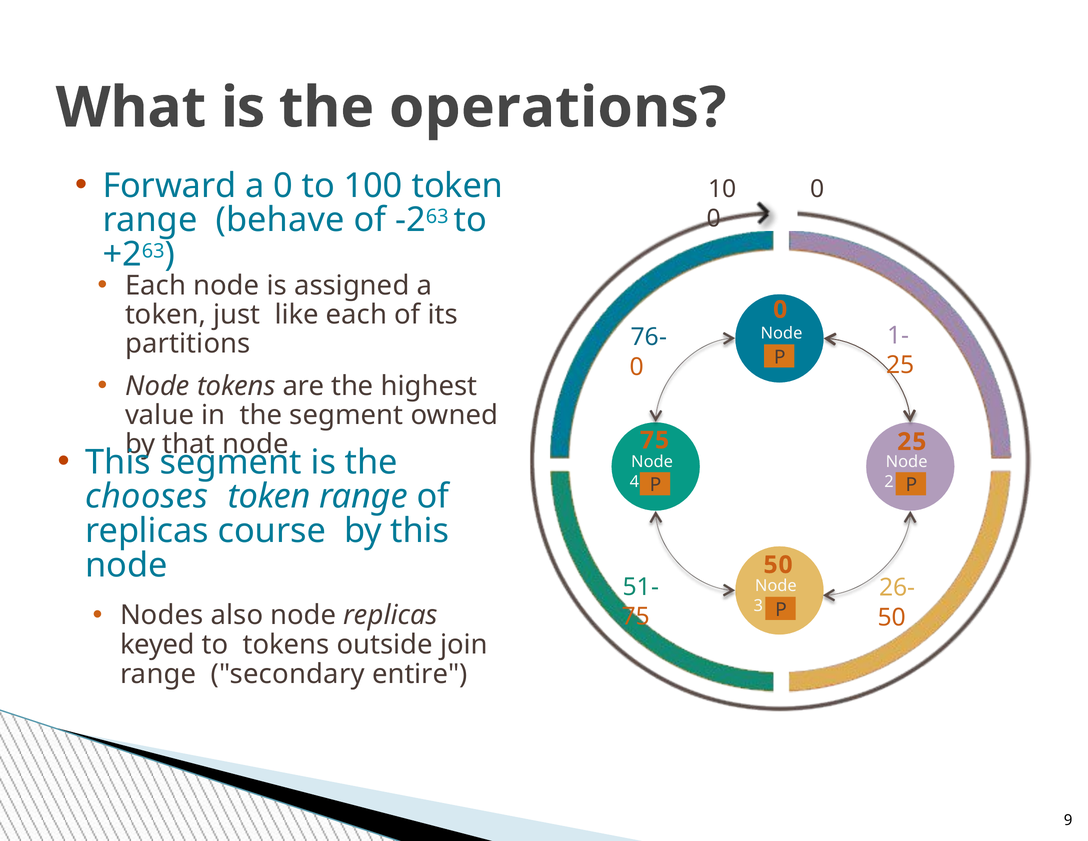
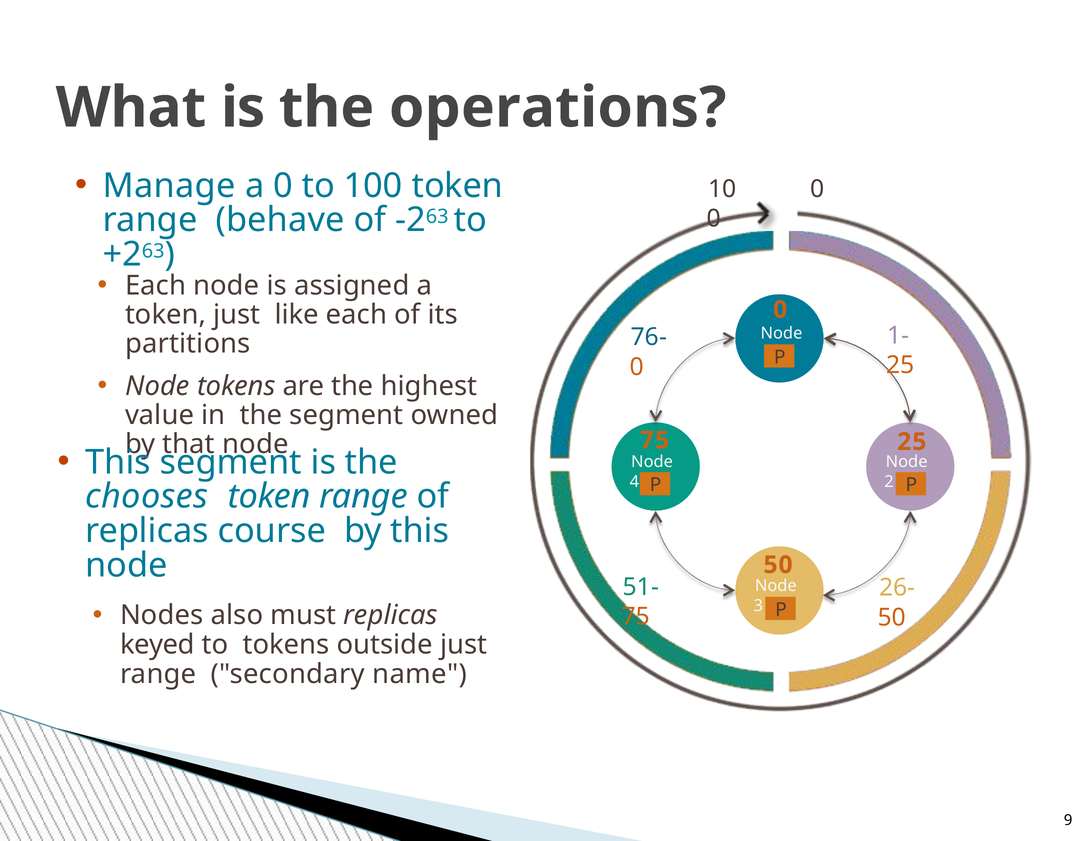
Forward: Forward -> Manage
also node: node -> must
outside join: join -> just
entire: entire -> name
